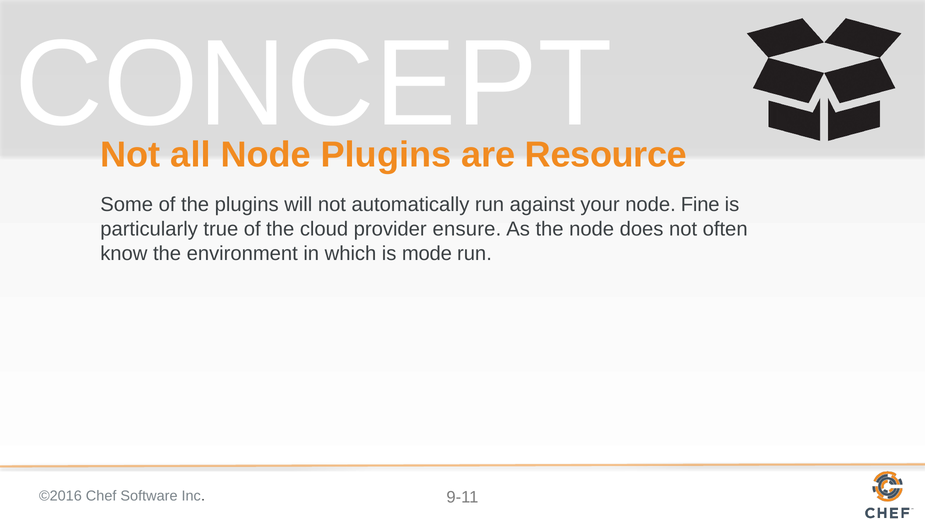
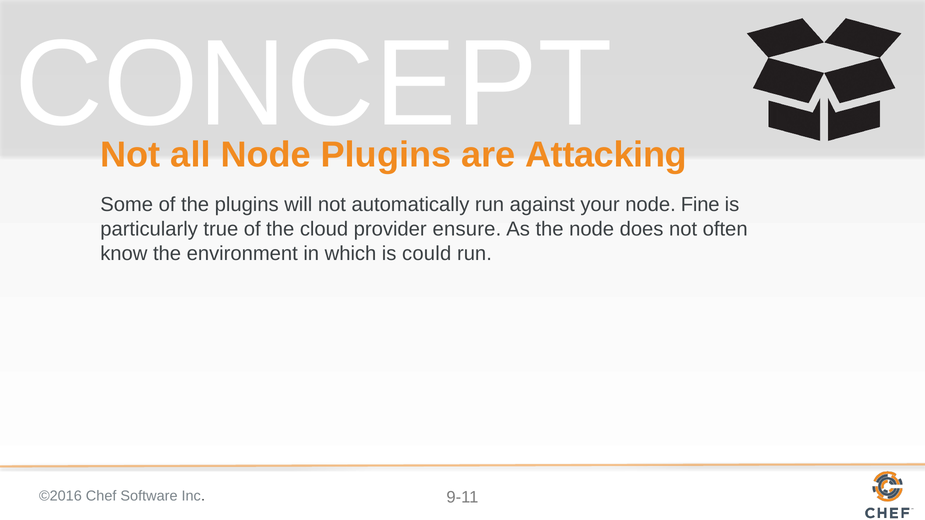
Resource: Resource -> Attacking
mode: mode -> could
